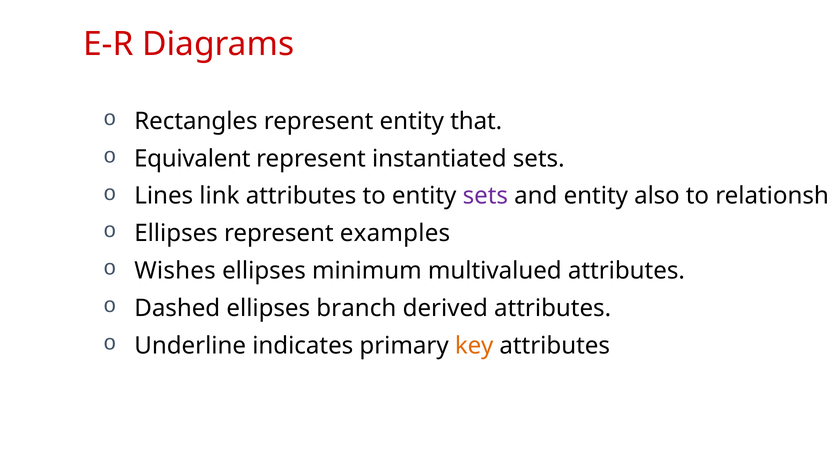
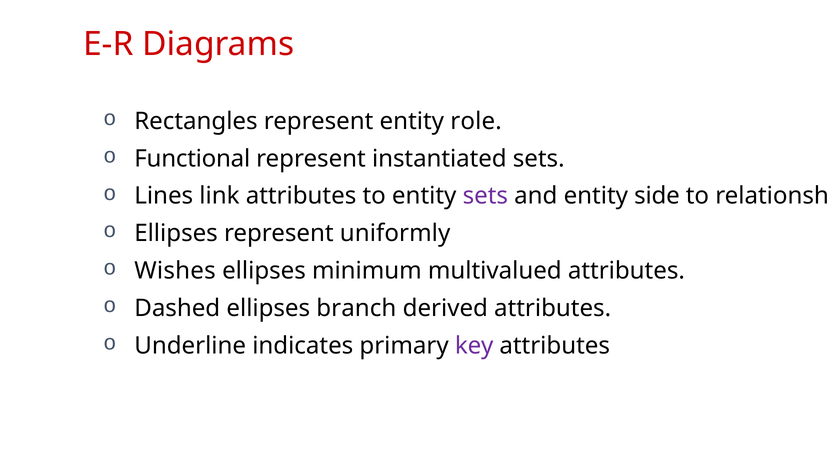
that: that -> role
Equivalent: Equivalent -> Functional
also: also -> side
examples: examples -> uniformly
key colour: orange -> purple
